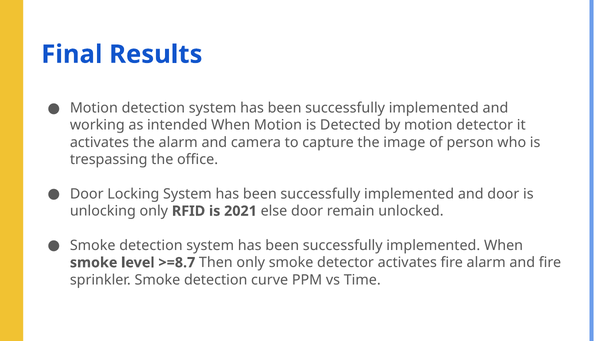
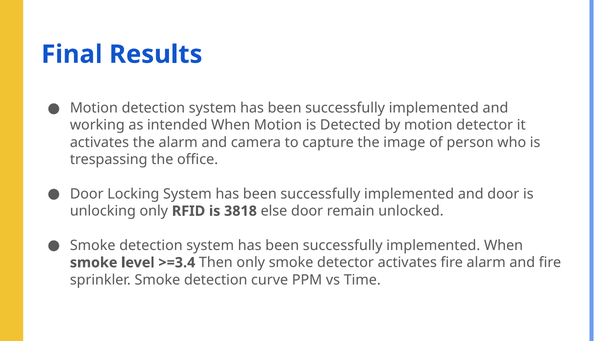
2021: 2021 -> 3818
>=8.7: >=8.7 -> >=3.4
